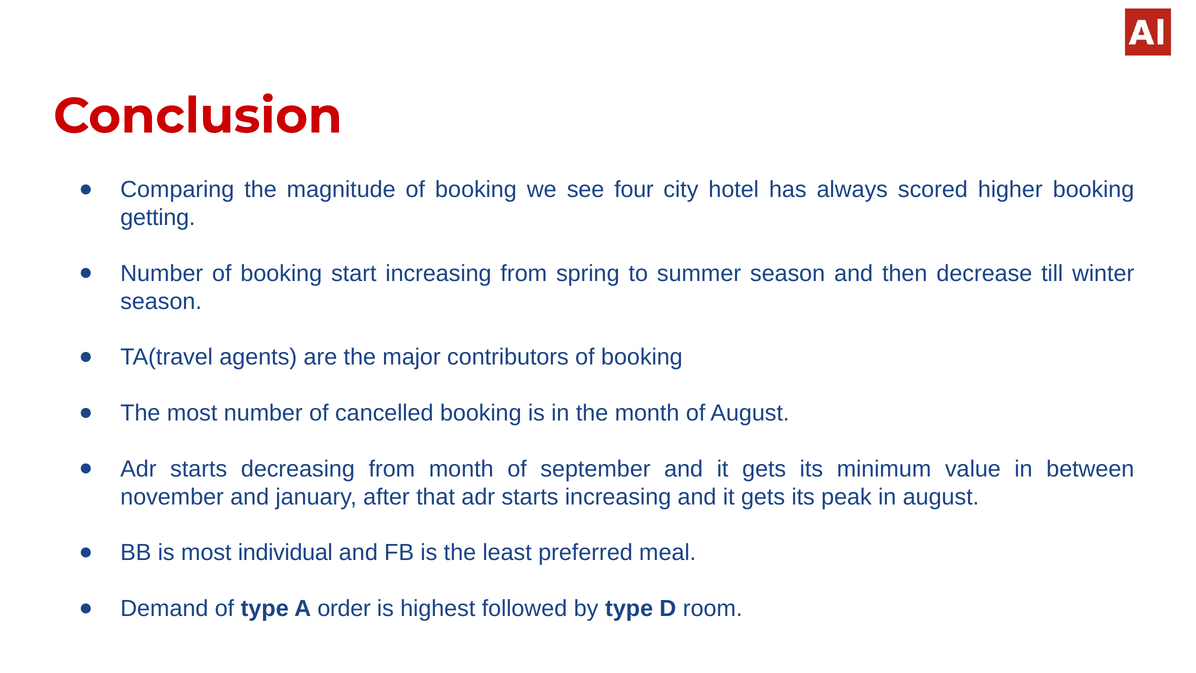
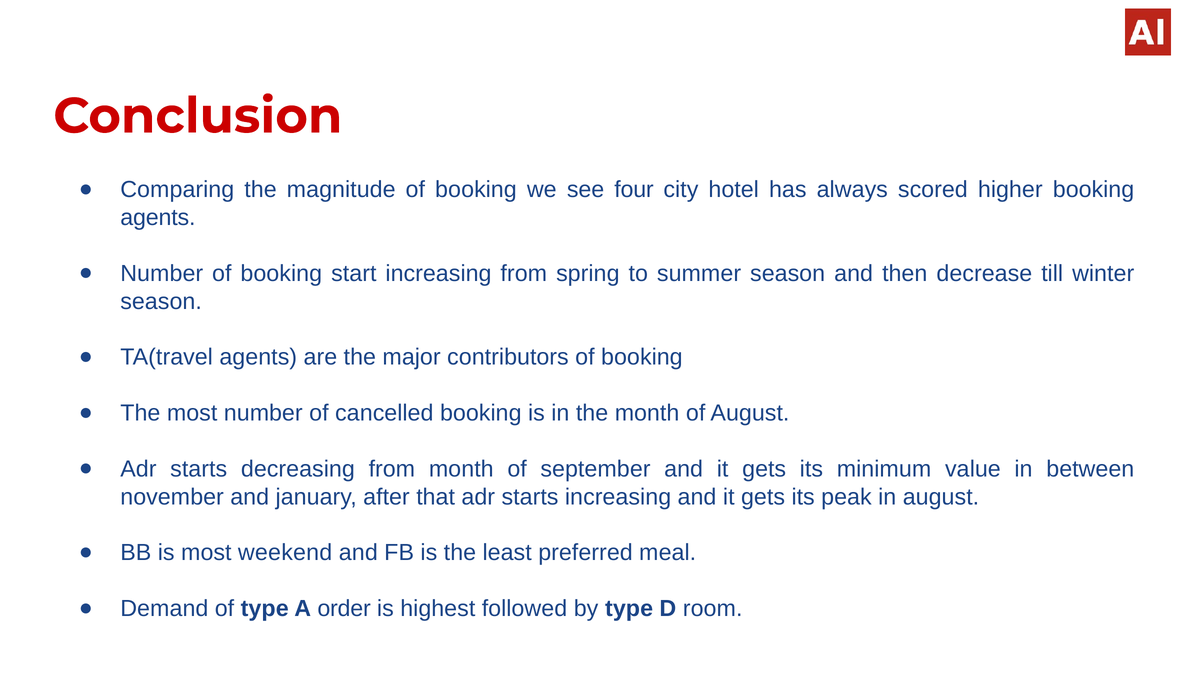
getting at (158, 218): getting -> agents
individual: individual -> weekend
